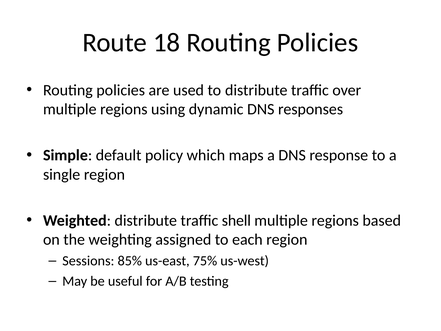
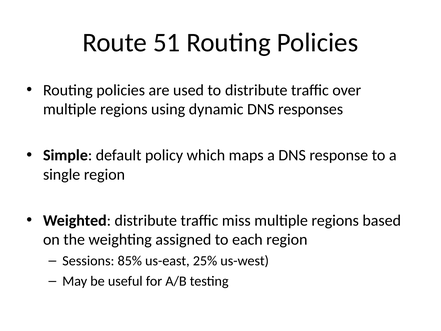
18: 18 -> 51
shell: shell -> miss
75%: 75% -> 25%
